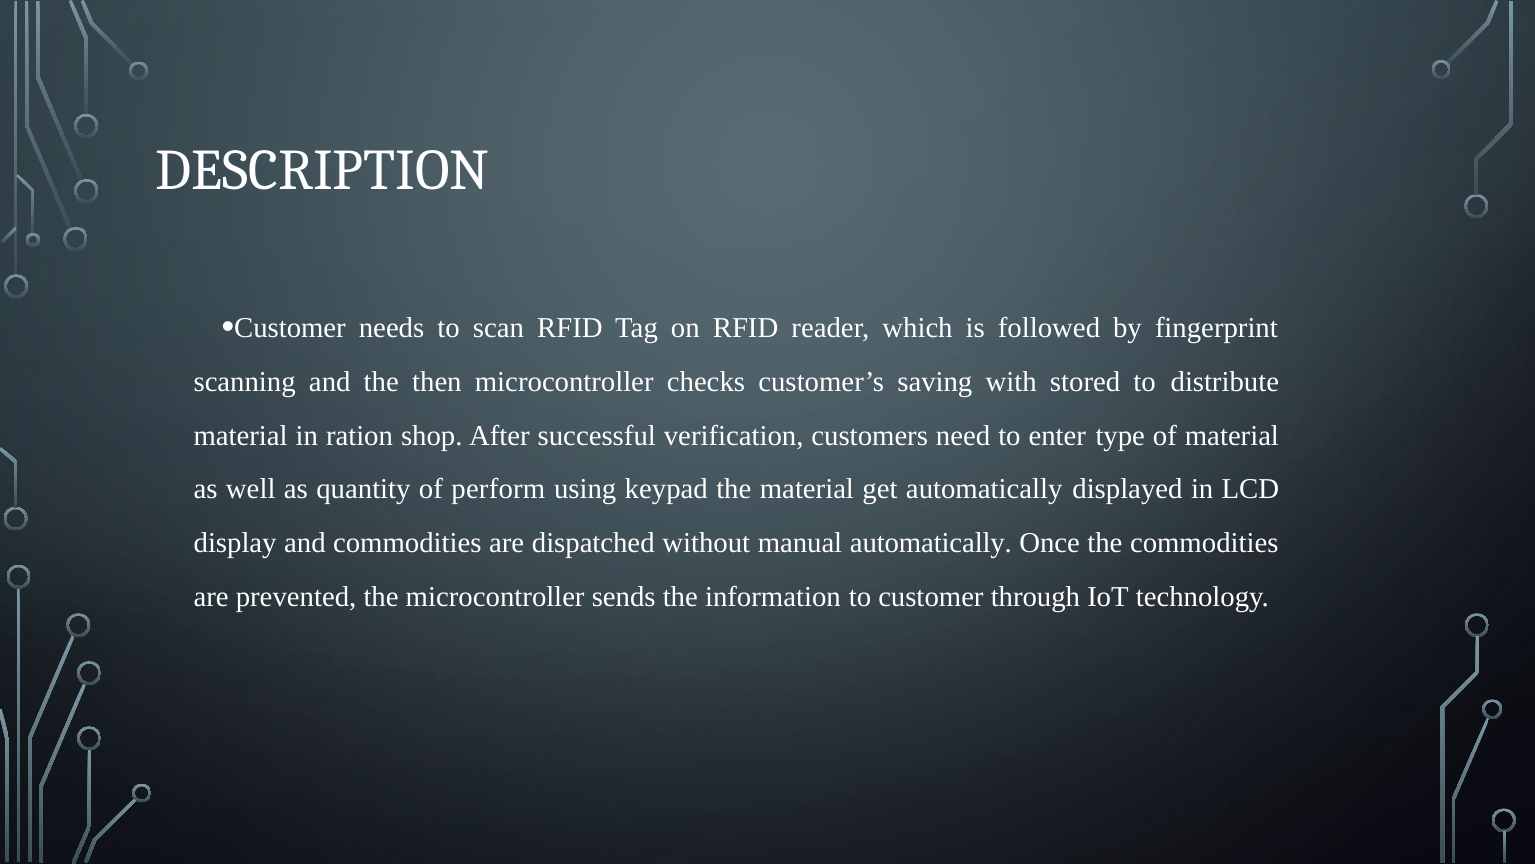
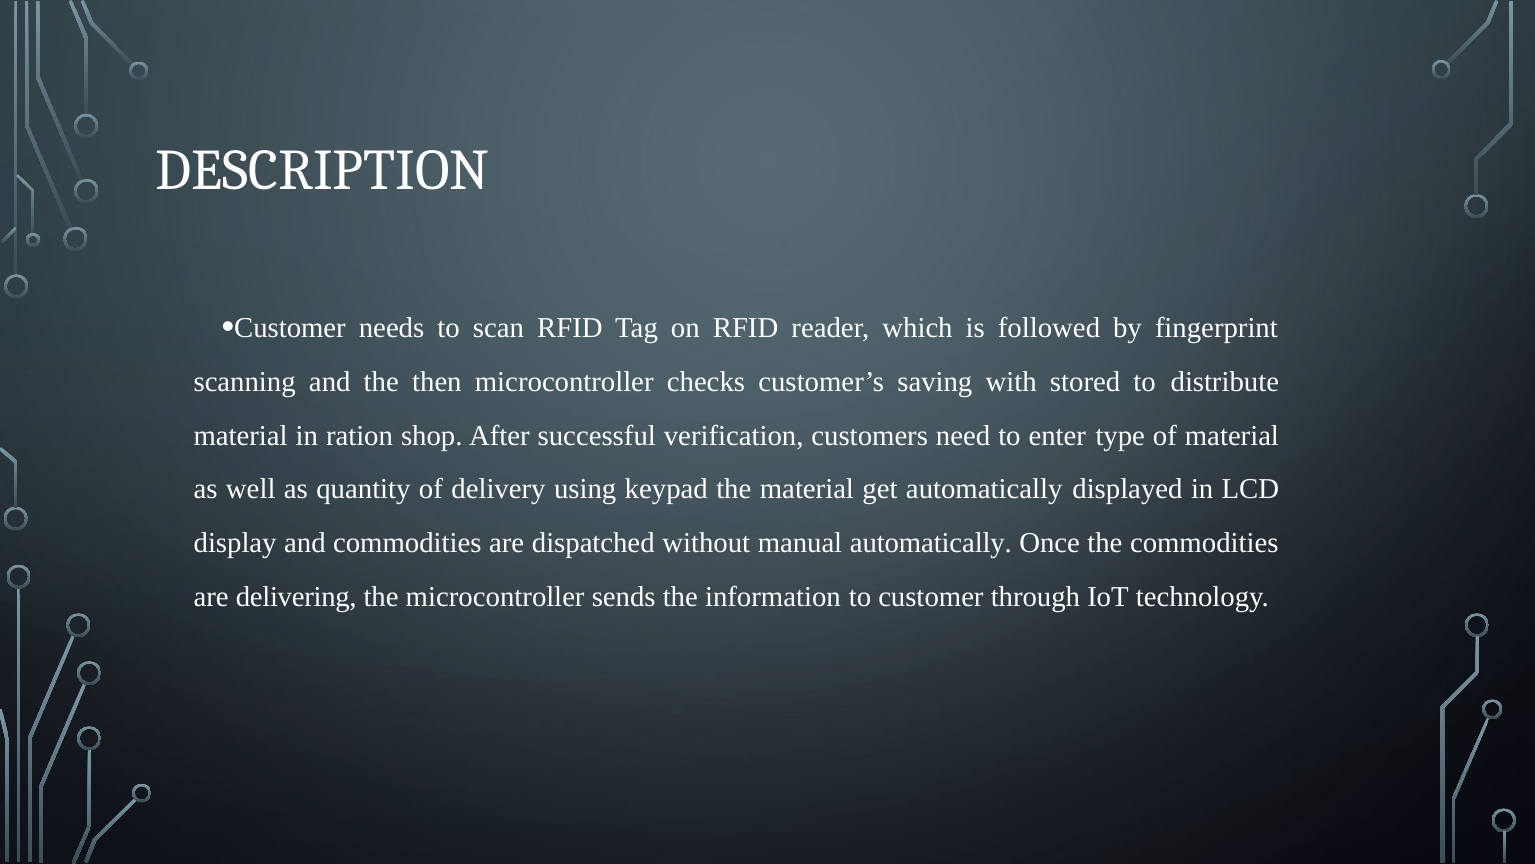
perform: perform -> delivery
prevented: prevented -> delivering
